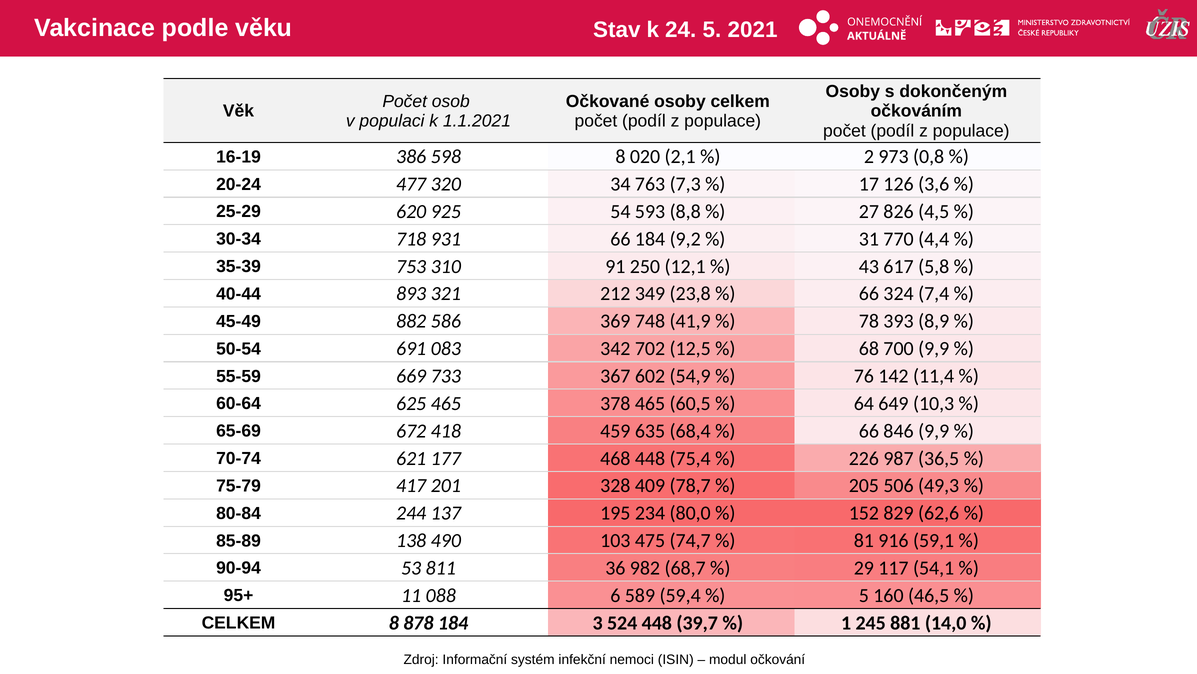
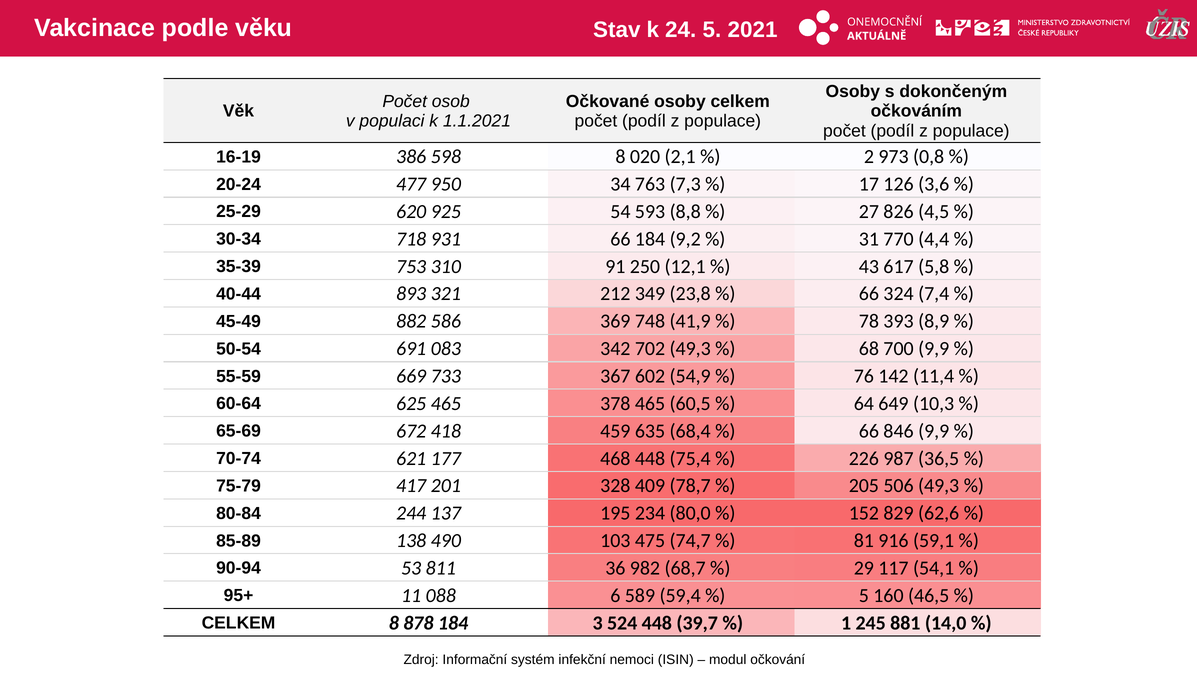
320: 320 -> 950
702 12,5: 12,5 -> 49,3
